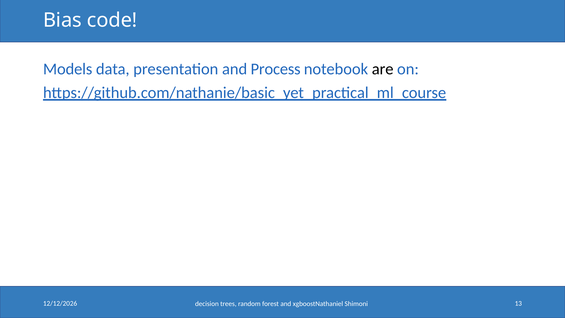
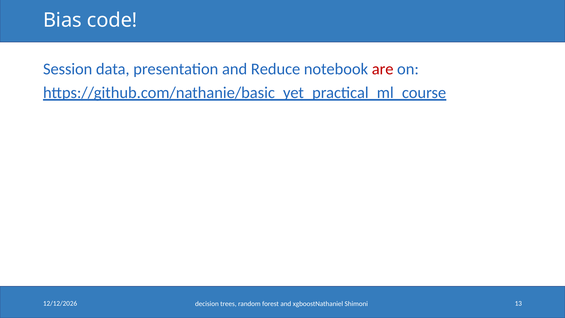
Models: Models -> Session
Process: Process -> Reduce
are colour: black -> red
